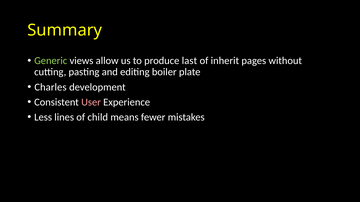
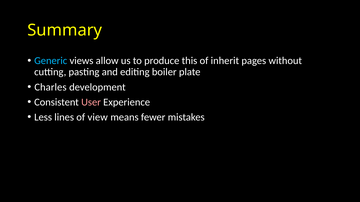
Generic colour: light green -> light blue
last: last -> this
child: child -> view
